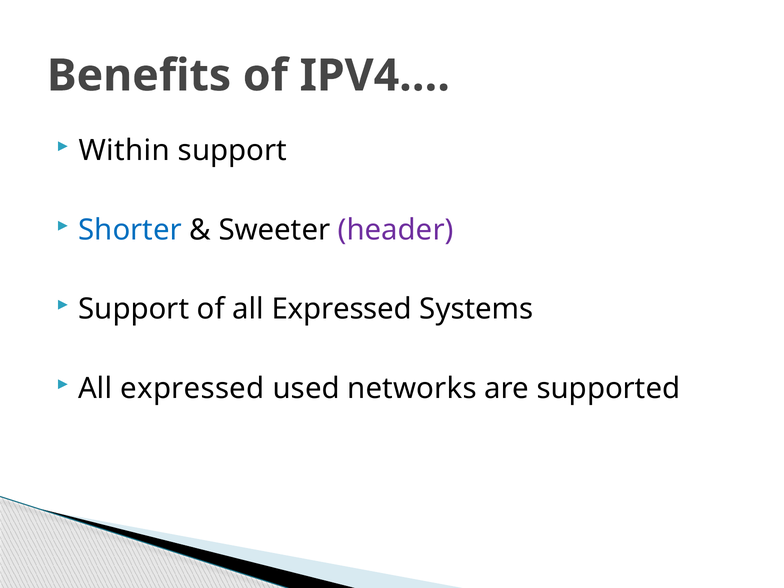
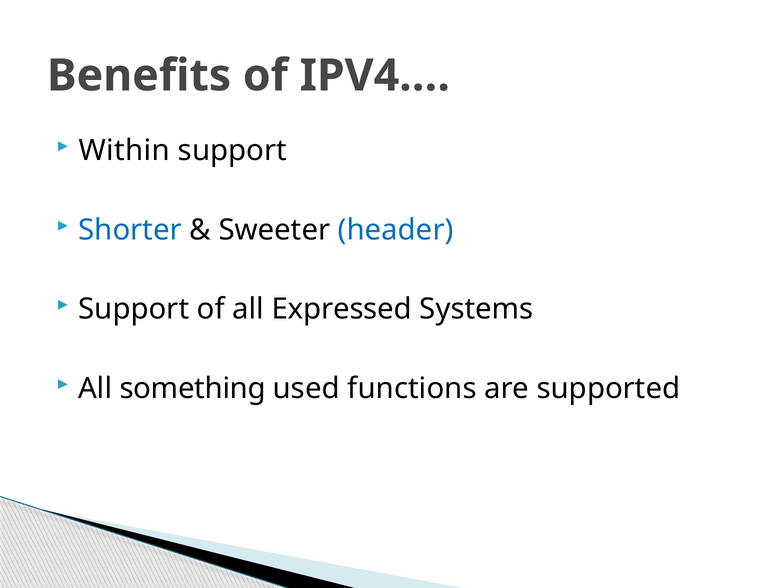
header colour: purple -> blue
expressed at (192, 389): expressed -> something
networks: networks -> functions
